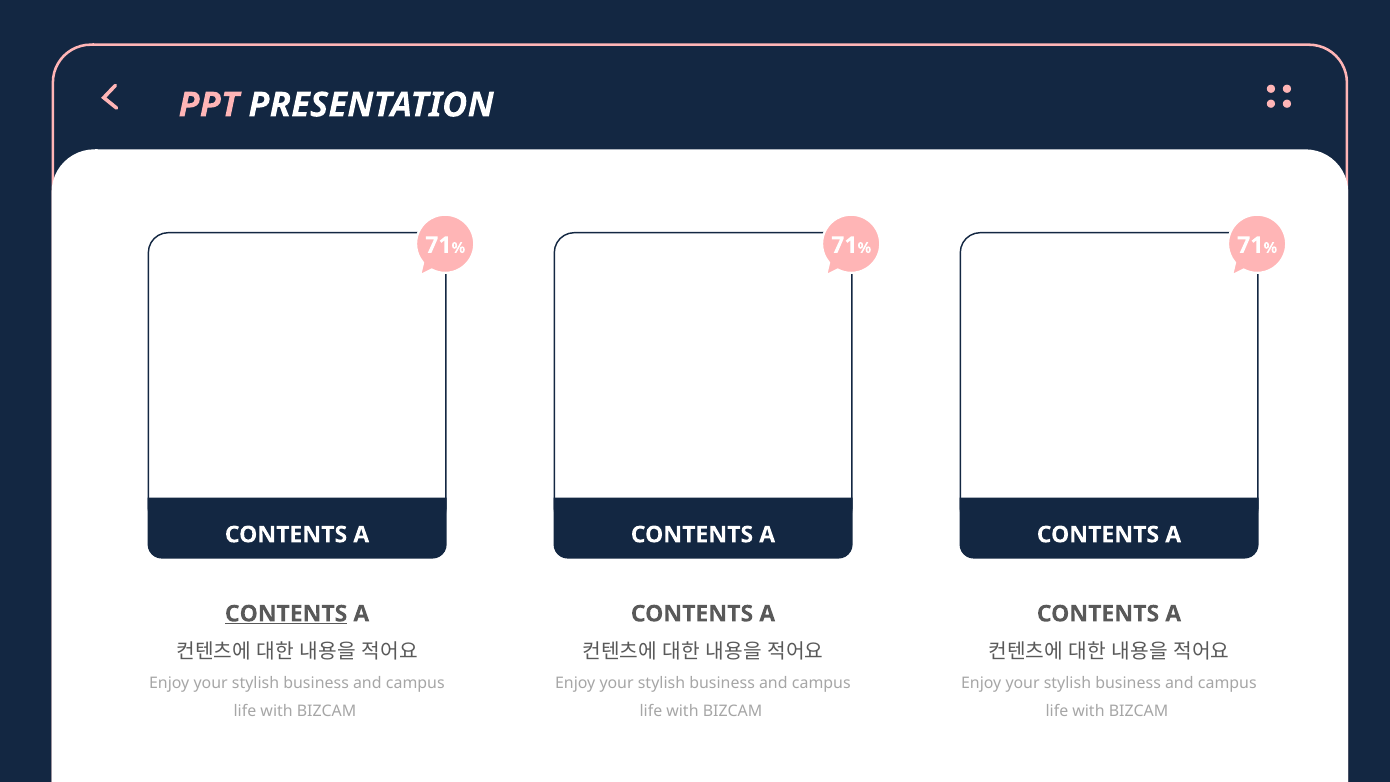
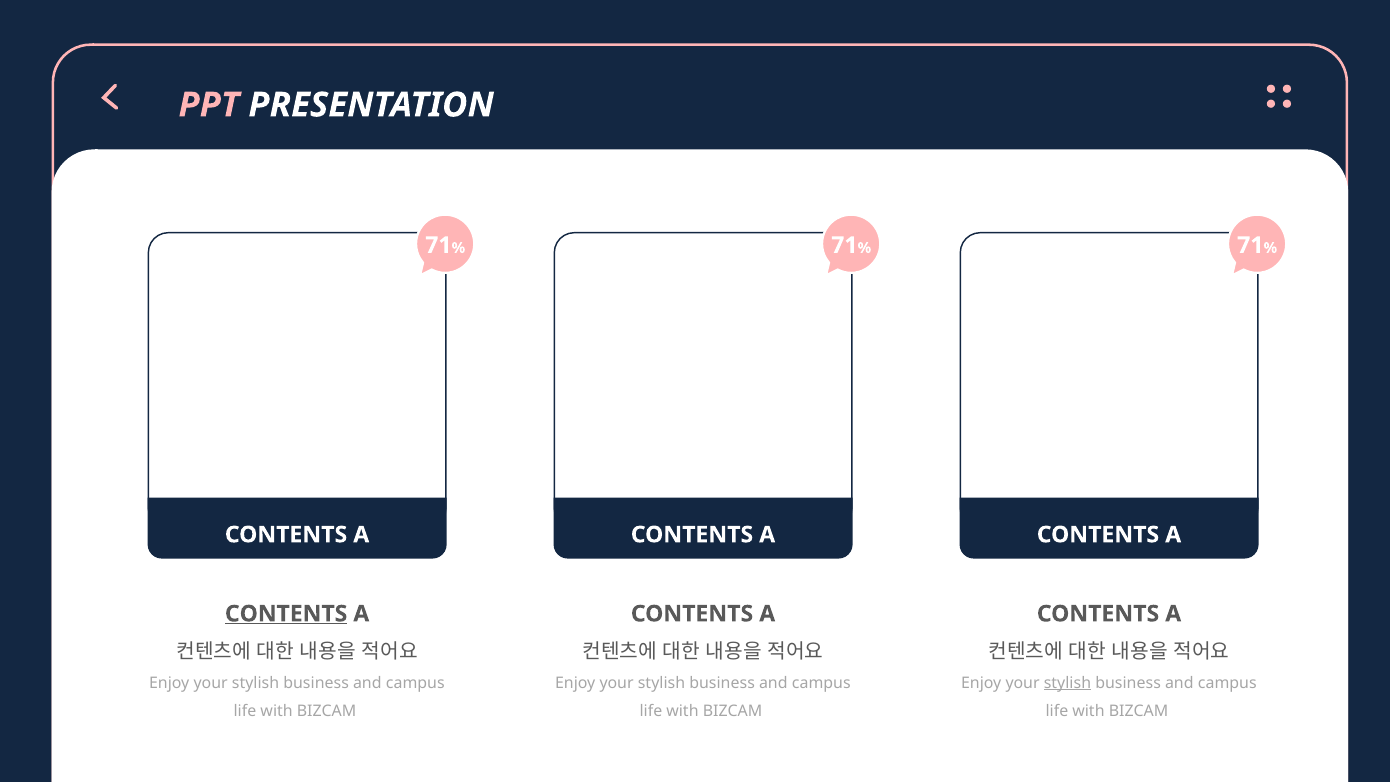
stylish at (1067, 683) underline: none -> present
